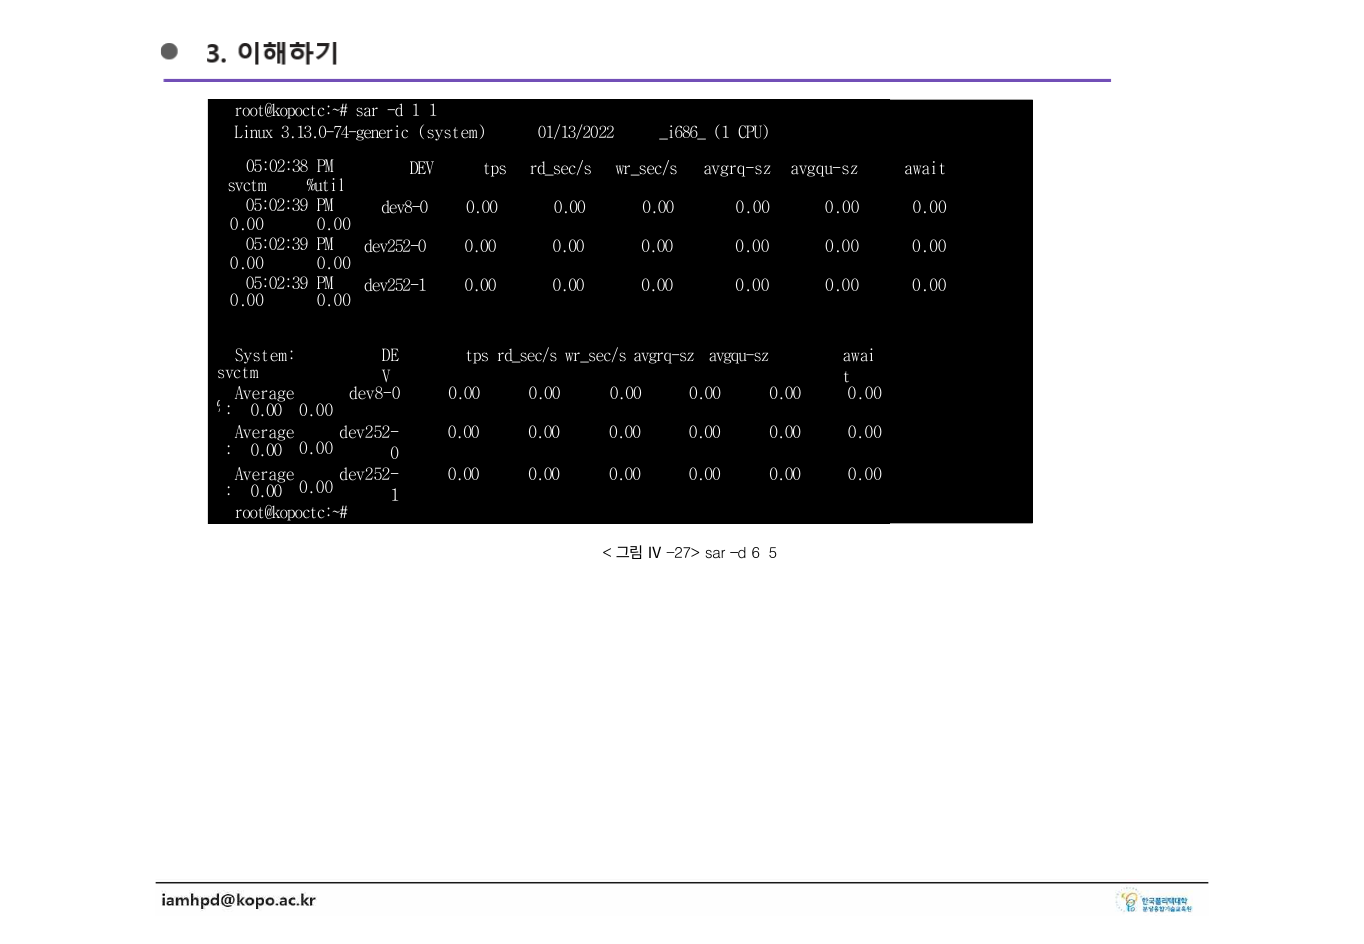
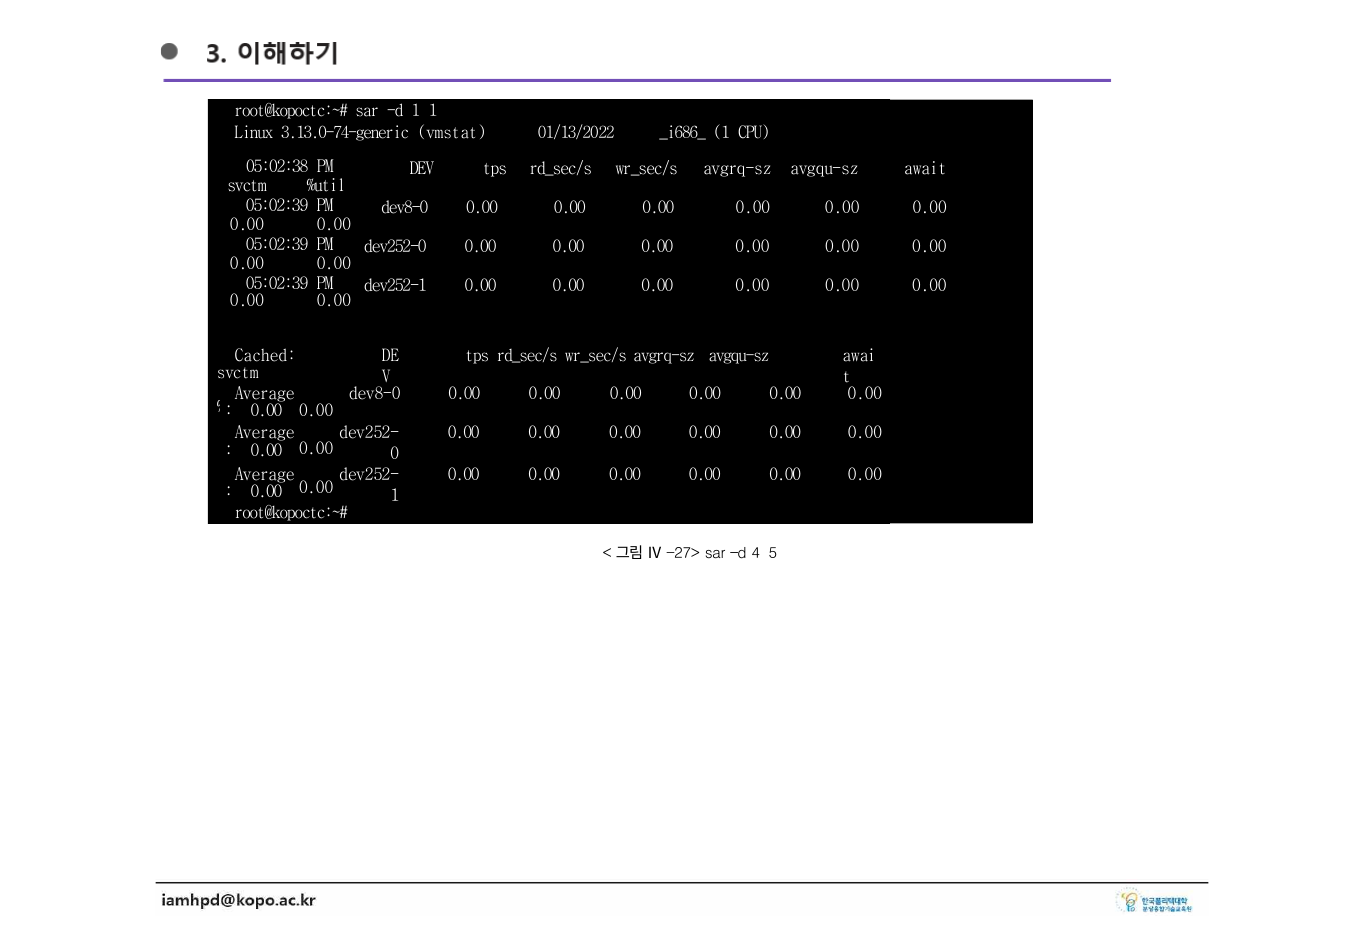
3.13.0-74-generic system: system -> vmstat
System at (265, 356): System -> Cached
6: 6 -> 4
